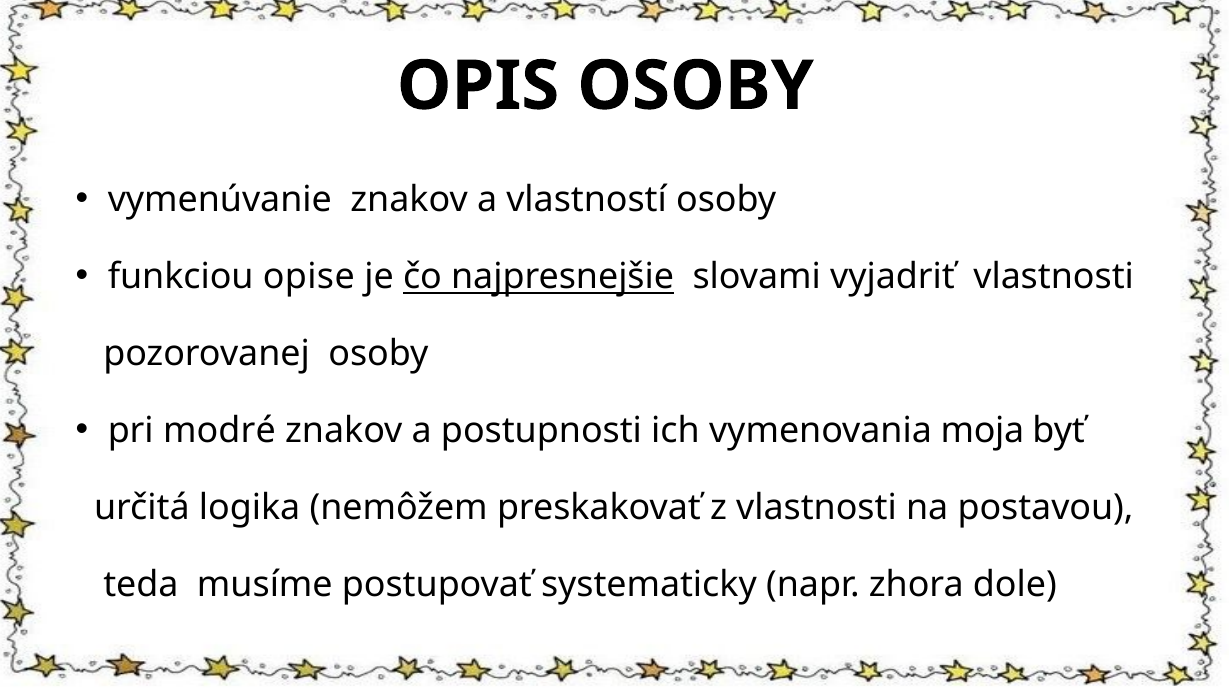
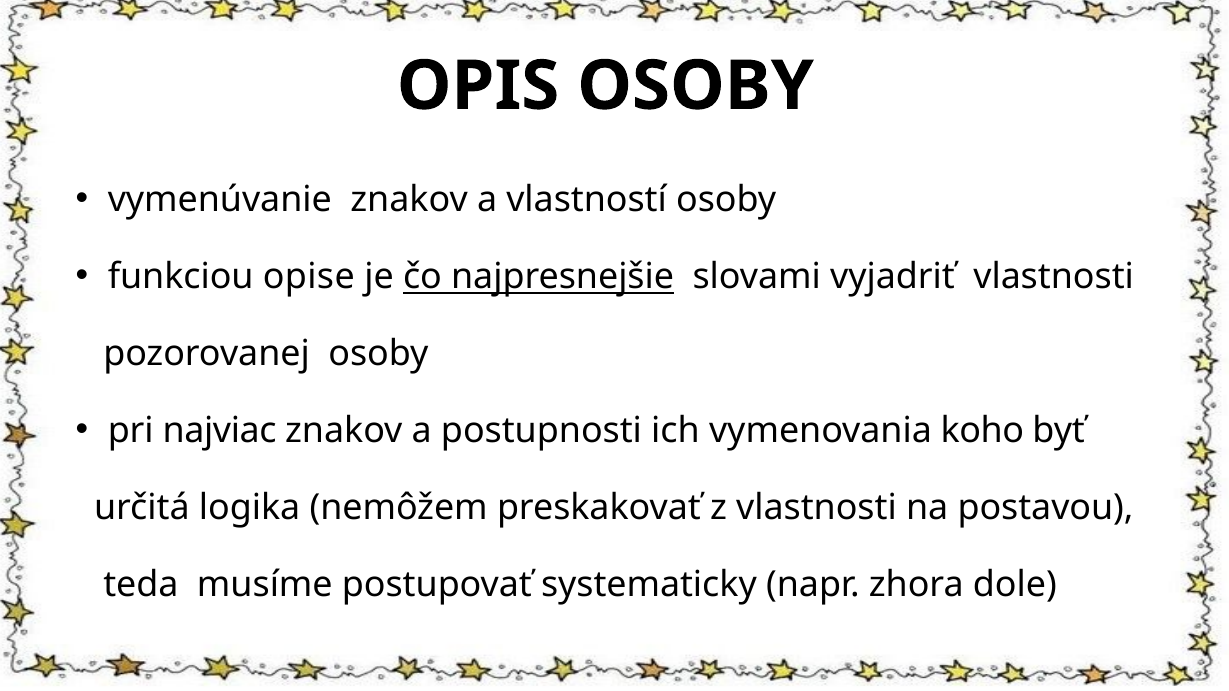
modré: modré -> najviac
moja: moja -> koho
